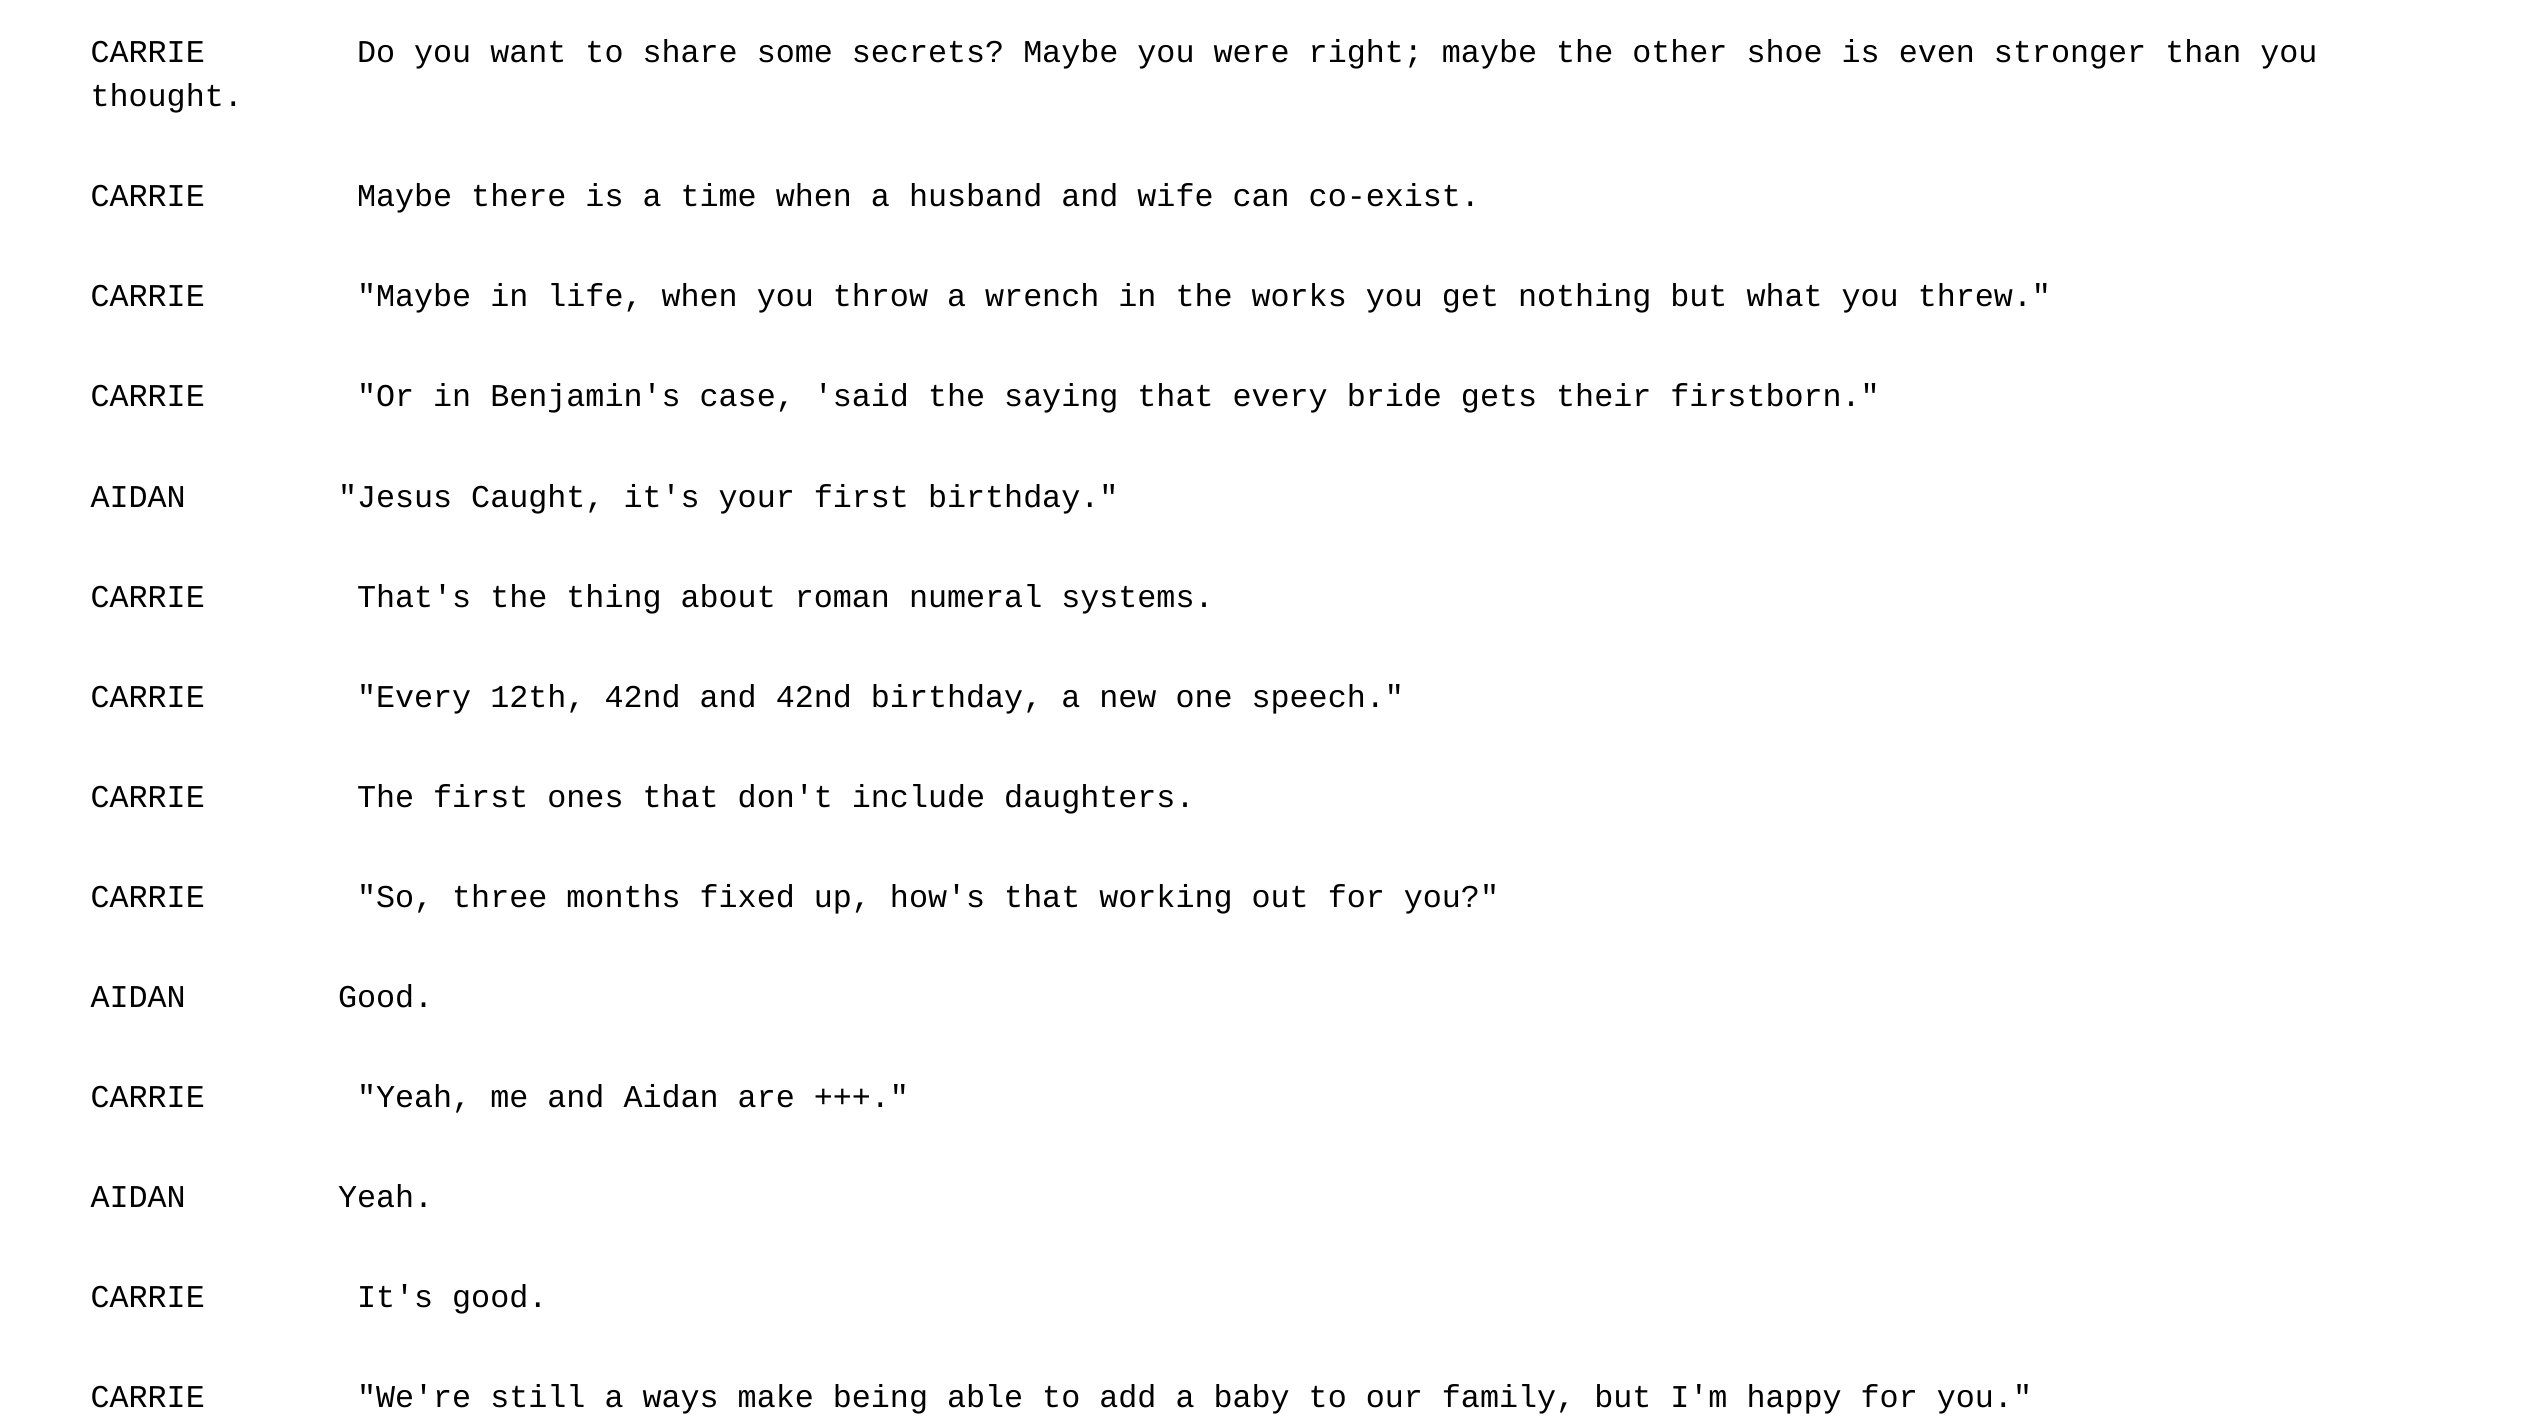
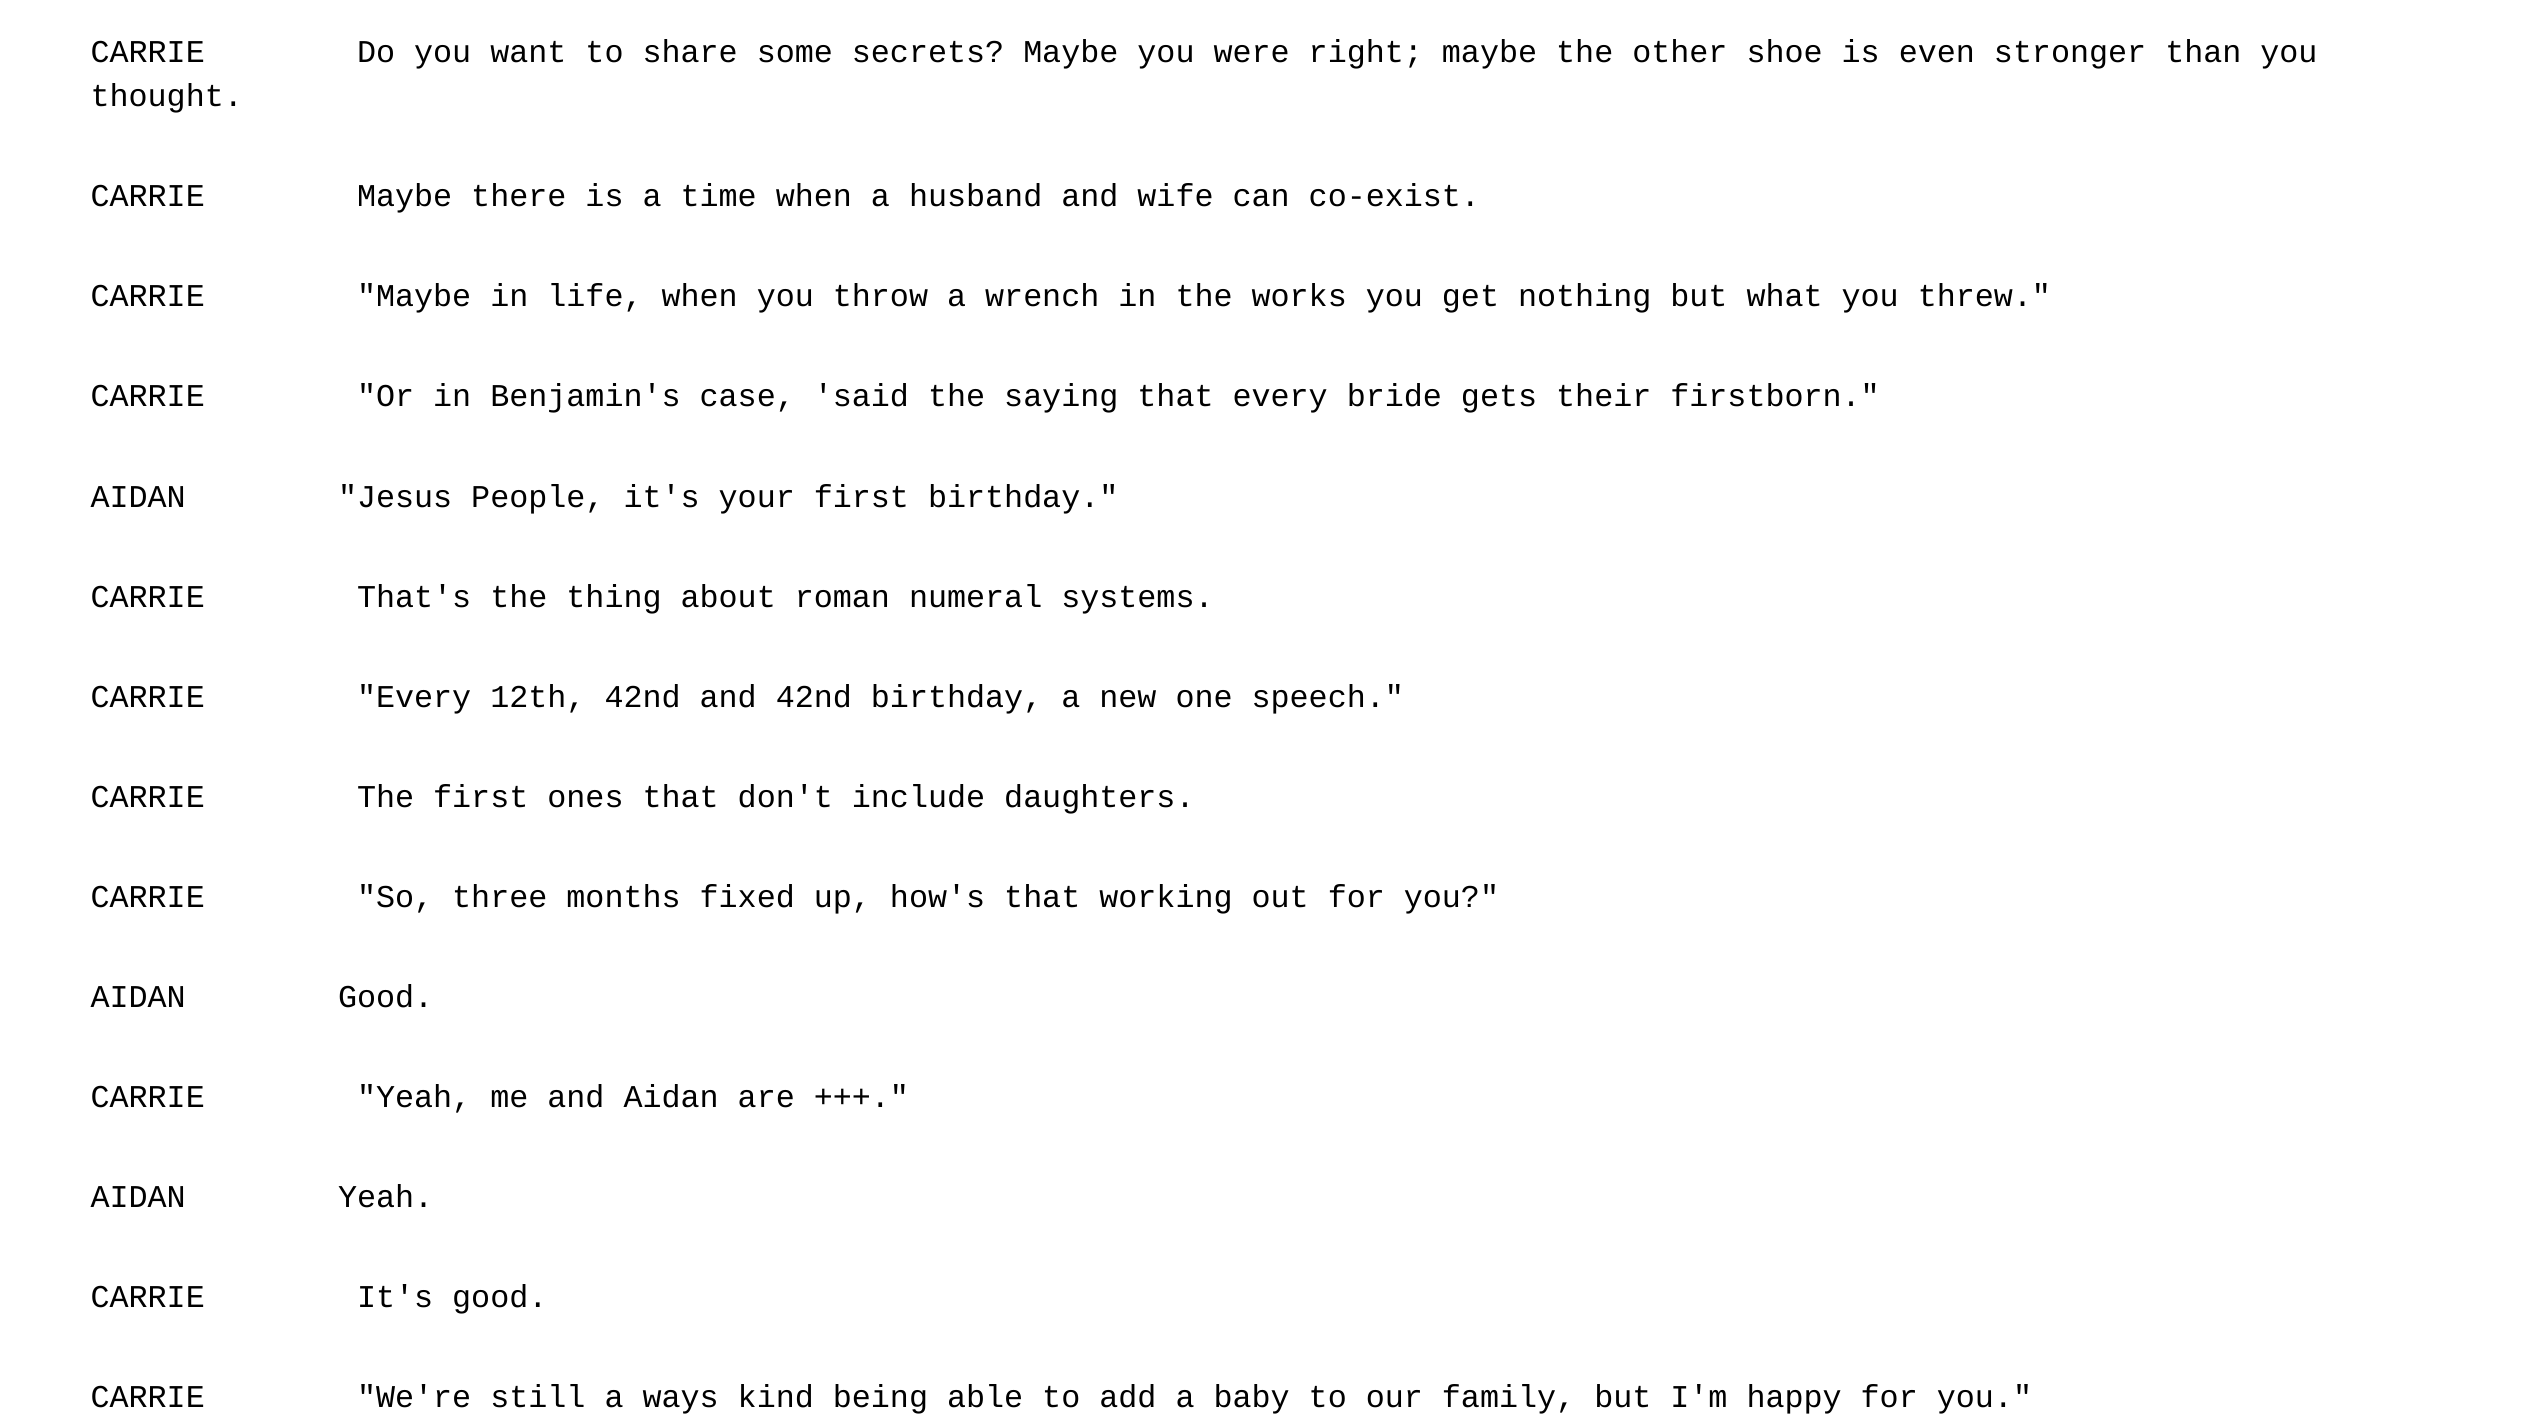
Caught: Caught -> People
make: make -> kind
